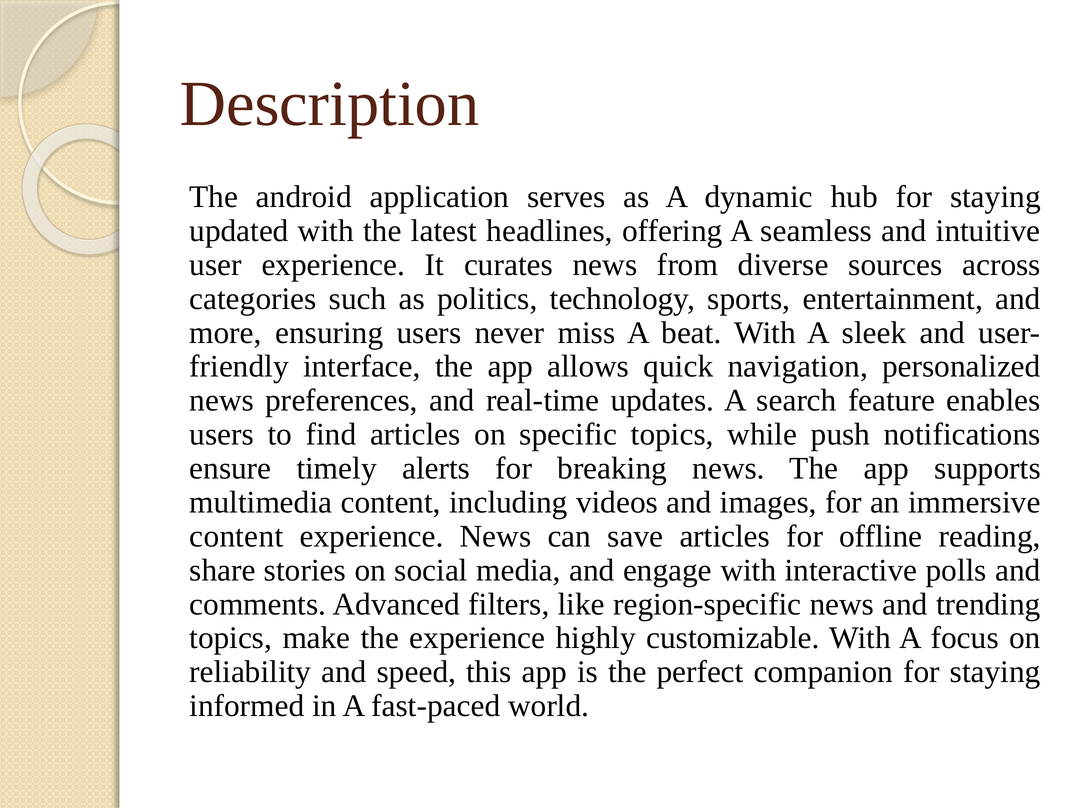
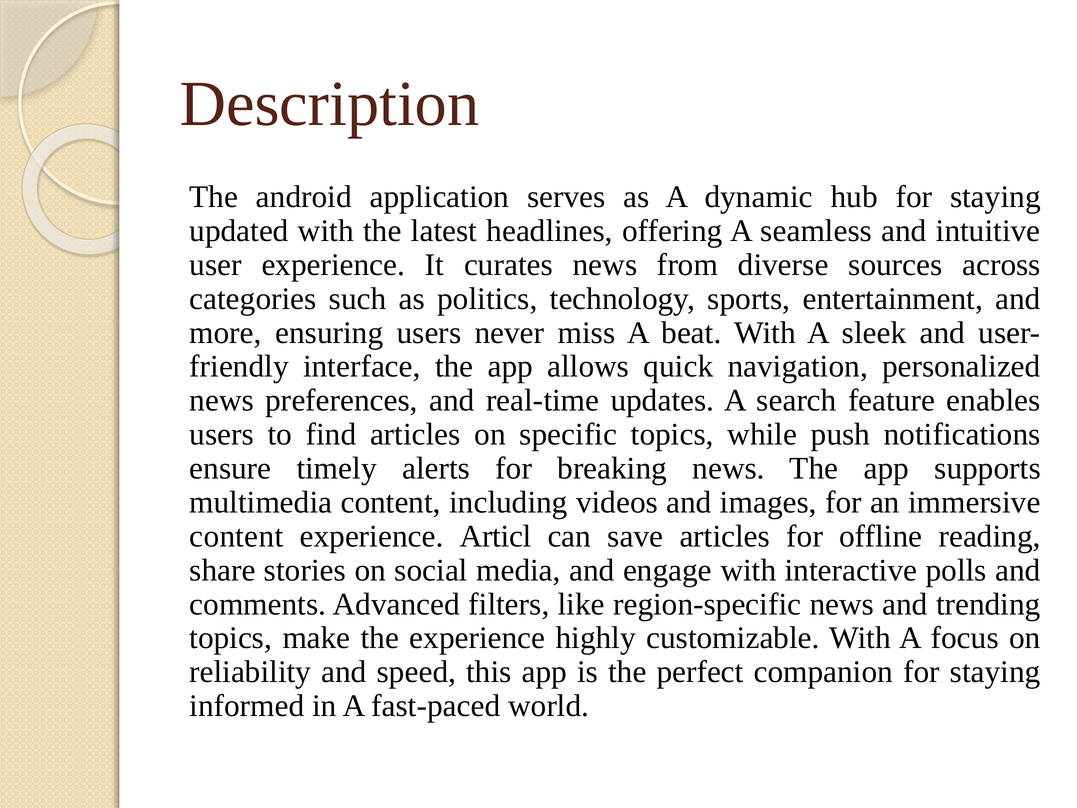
experience News: News -> Articl
